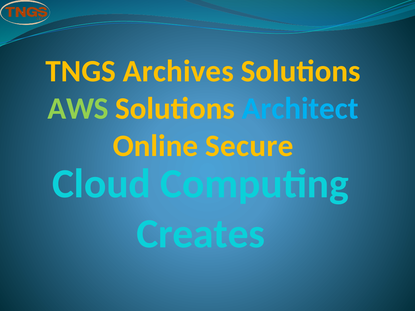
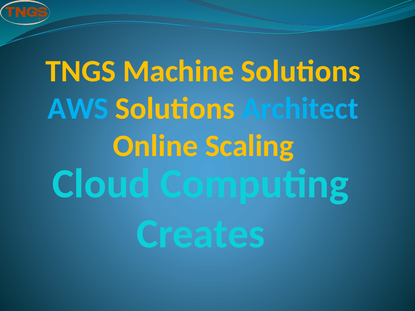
Archives: Archives -> Machine
AWS colour: light green -> light blue
Secure: Secure -> Scaling
